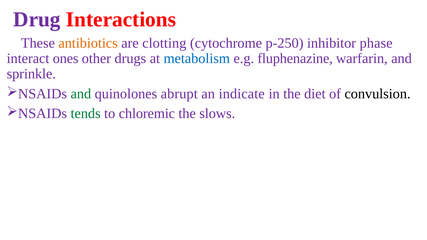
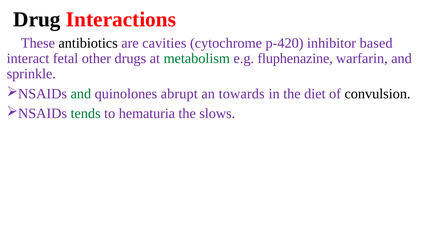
Drug colour: purple -> black
antibiotics colour: orange -> black
clotting: clotting -> cavities
p-250: p-250 -> p-420
phase: phase -> based
ones: ones -> fetal
metabolism colour: blue -> green
indicate: indicate -> towards
chloremic: chloremic -> hematuria
